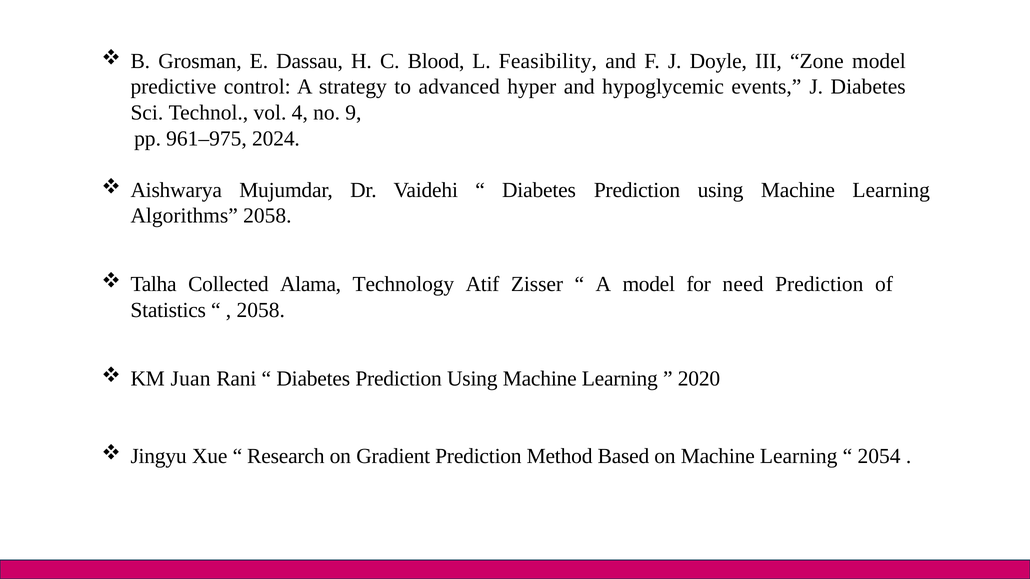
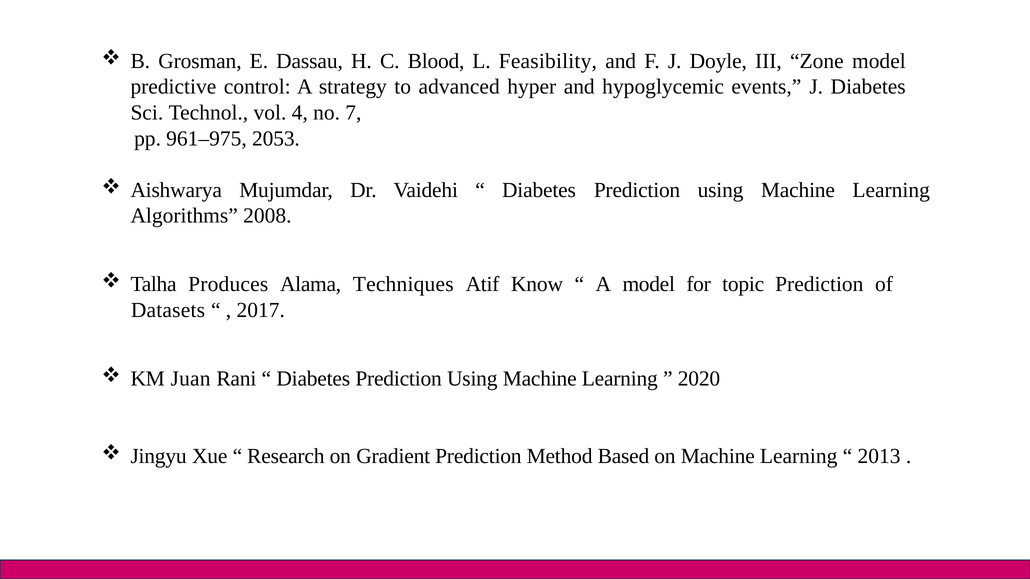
9: 9 -> 7
2024: 2024 -> 2053
Algorithms 2058: 2058 -> 2008
Collected: Collected -> Produces
Technology: Technology -> Techniques
Zisser: Zisser -> Know
need: need -> topic
Statistics: Statistics -> Datasets
2058 at (261, 310): 2058 -> 2017
2054: 2054 -> 2013
